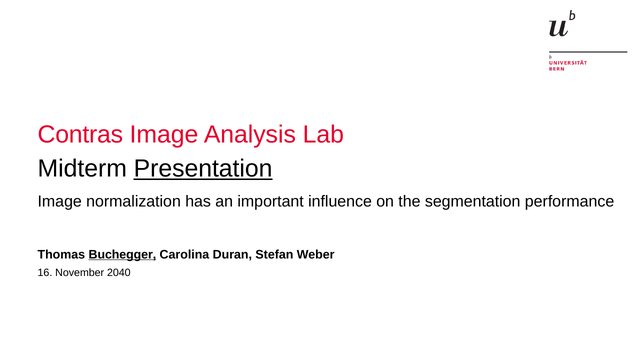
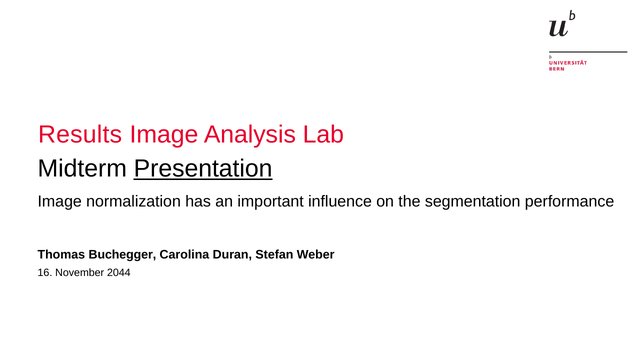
Contras: Contras -> Results
Buchegger underline: present -> none
2040: 2040 -> 2044
